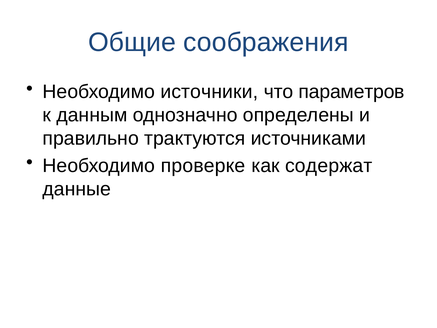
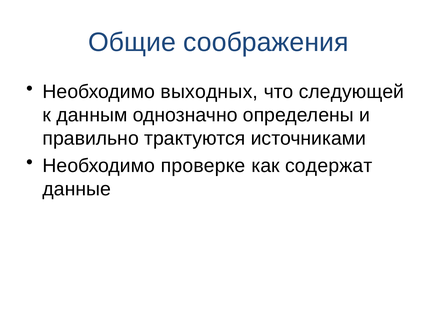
источники: источники -> выходных
параметров: параметров -> следующей
